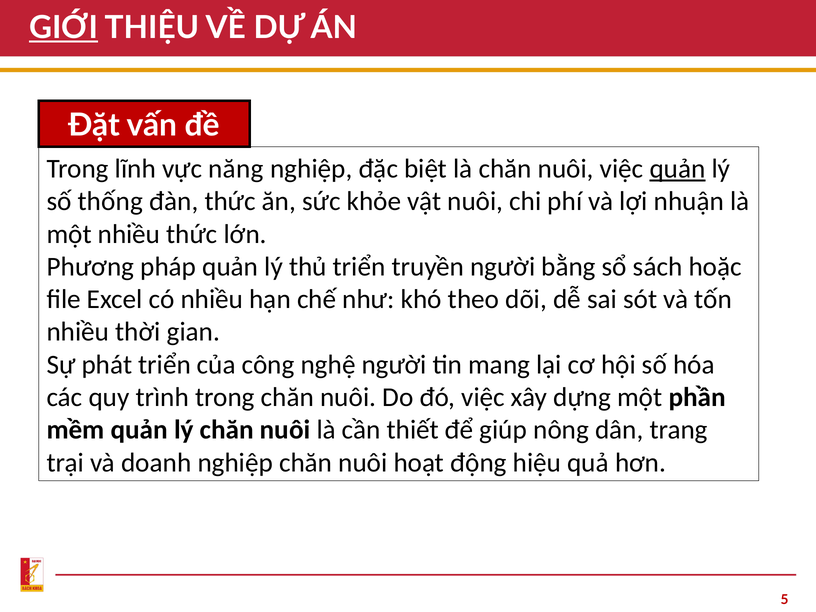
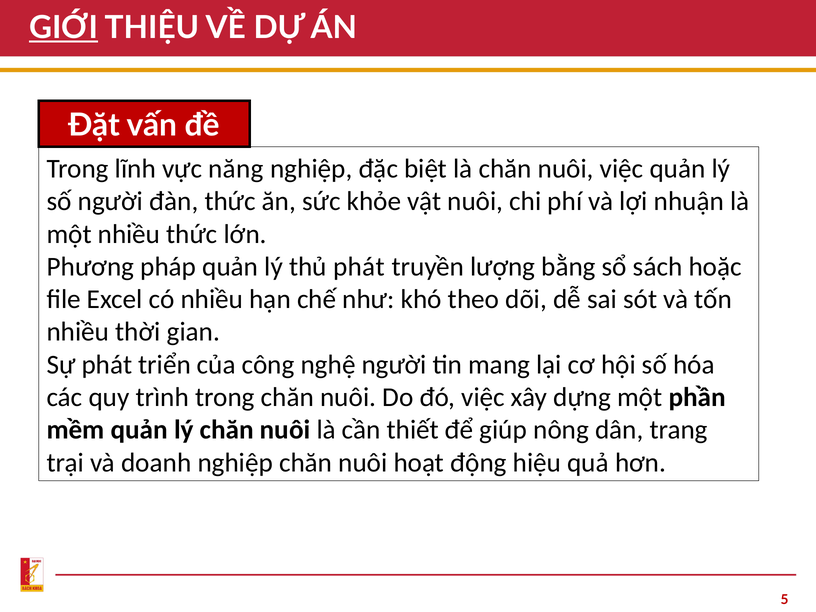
quản at (677, 169) underline: present -> none
số thống: thống -> người
thủ triển: triển -> phát
truyền người: người -> lượng
